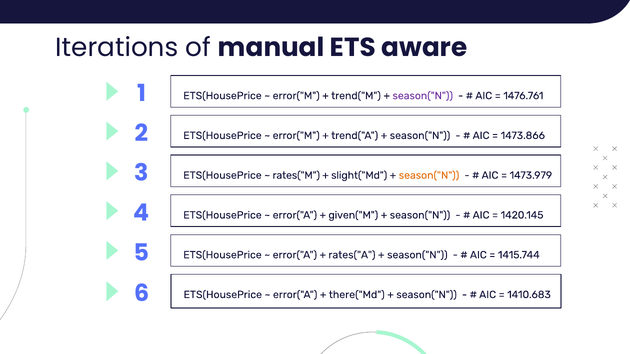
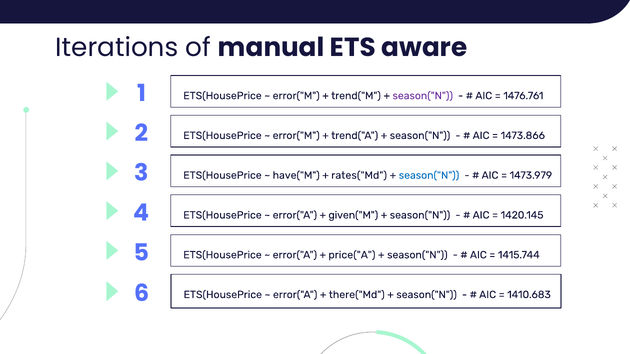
rates("M: rates("M -> have("M
slight("Md: slight("Md -> rates("Md
season("N at (429, 175) colour: orange -> blue
rates("A: rates("A -> price("A
